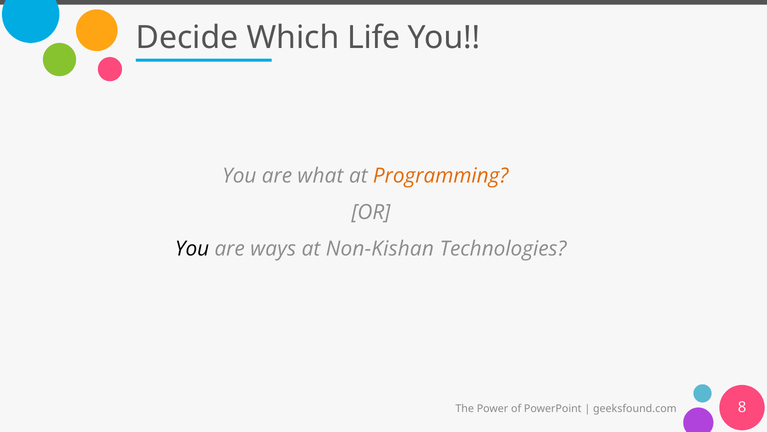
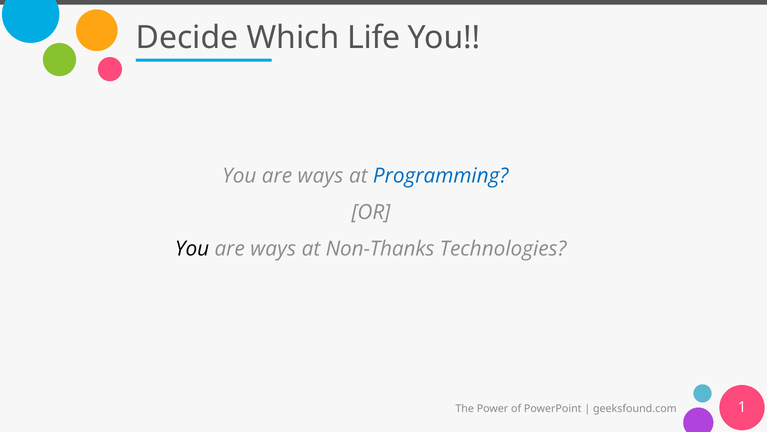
what at (320, 176): what -> ways
Programming colour: orange -> blue
Non-Kishan: Non-Kishan -> Non-Thanks
8: 8 -> 1
